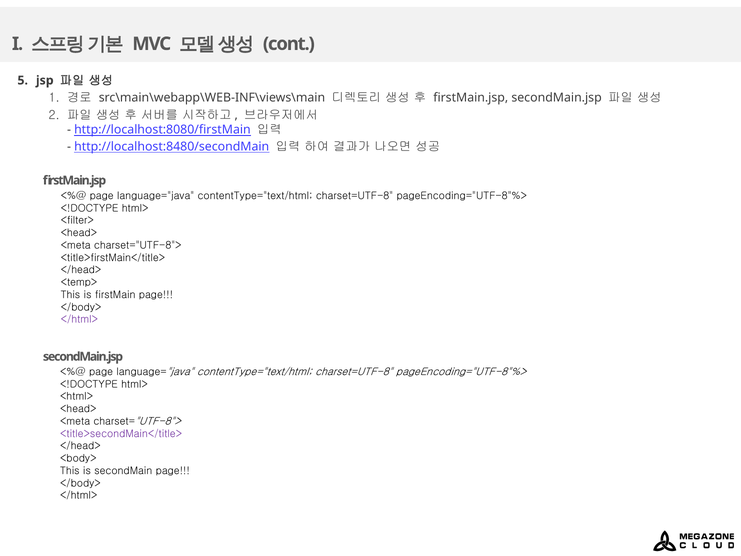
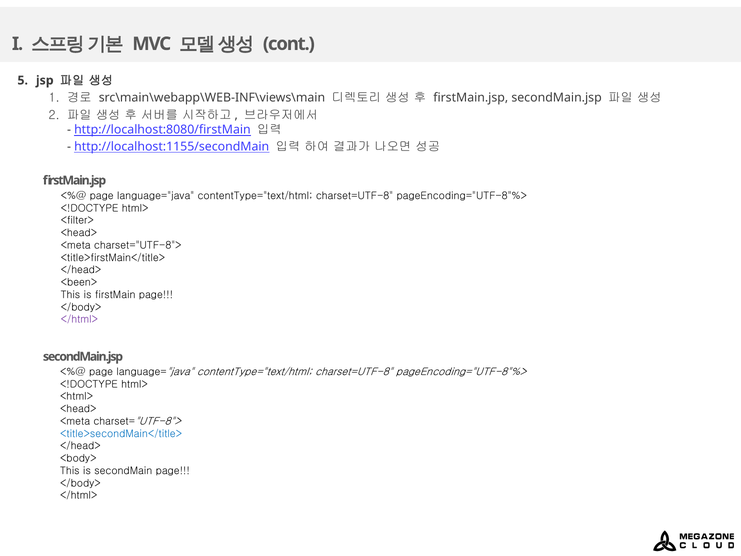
http://localhost:8480/secondMain: http://localhost:8480/secondMain -> http://localhost:1155/secondMain
<temp>: <temp> -> <been>
<title>secondMain</title> colour: purple -> blue
